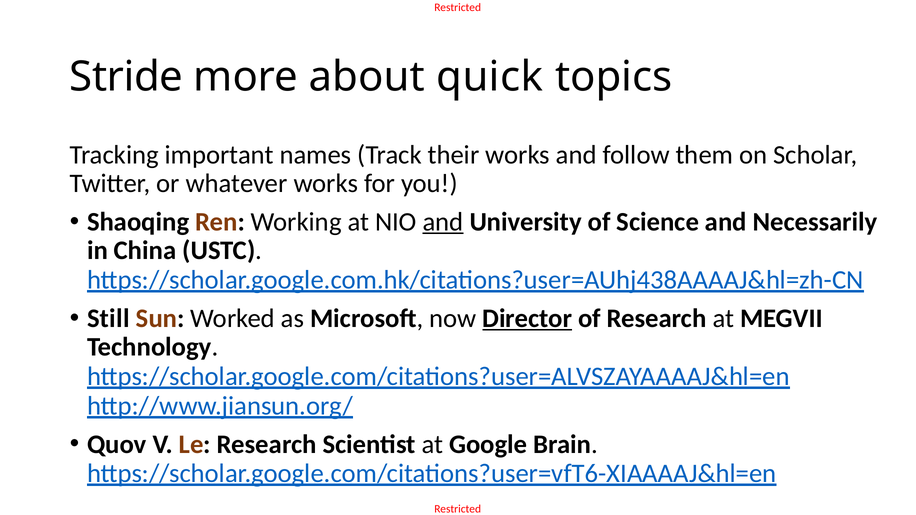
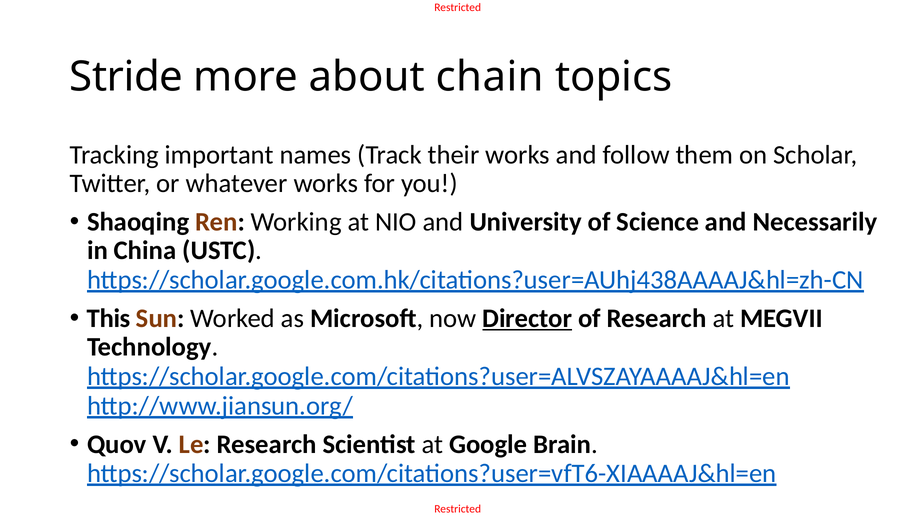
quick: quick -> chain
and at (443, 222) underline: present -> none
Still: Still -> This
